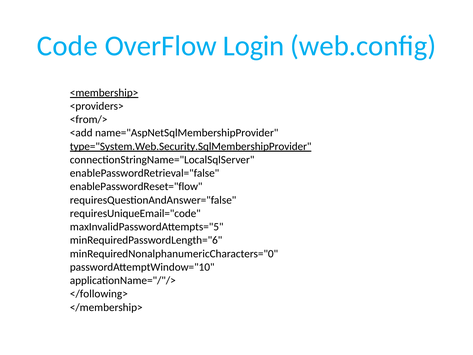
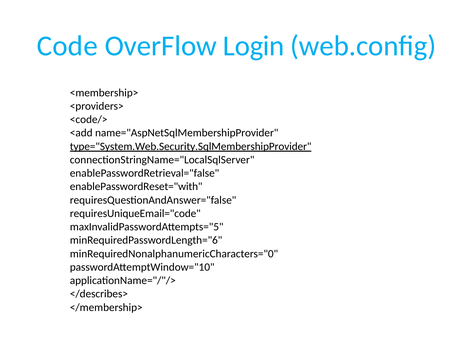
<membership> underline: present -> none
<from/>: <from/> -> <code/>
enablePasswordReset="flow: enablePasswordReset="flow -> enablePasswordReset="with
</following>: </following> -> </describes>
